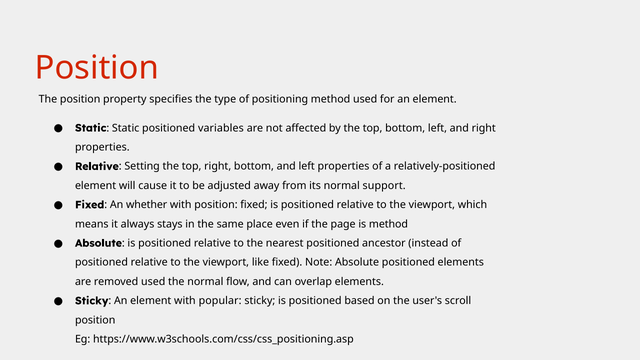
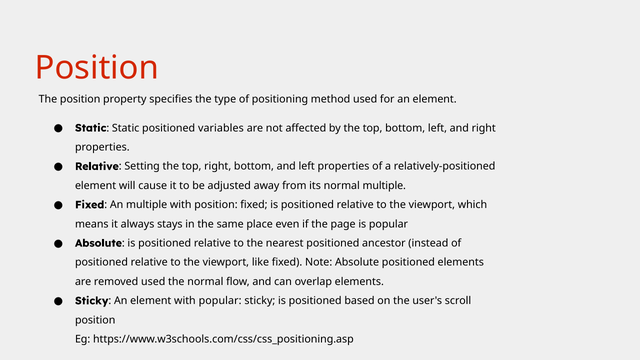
normal support: support -> multiple
An whether: whether -> multiple
is method: method -> popular
